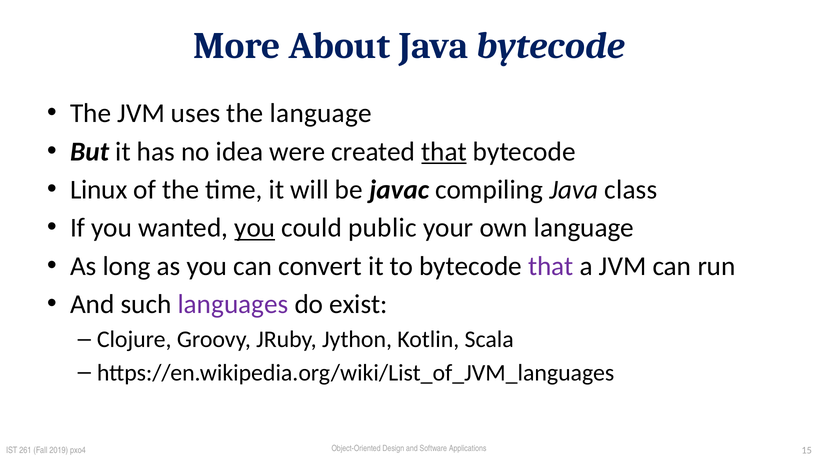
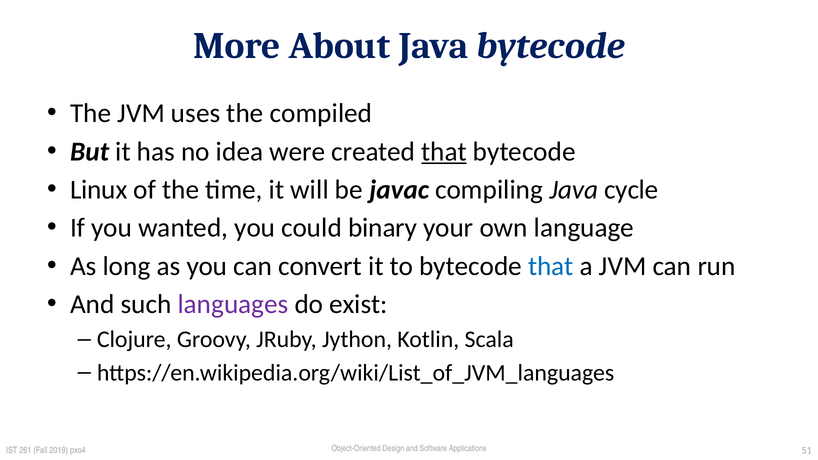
the language: language -> compiled
class: class -> cycle
you at (255, 228) underline: present -> none
public: public -> binary
that at (551, 266) colour: purple -> blue
15: 15 -> 51
